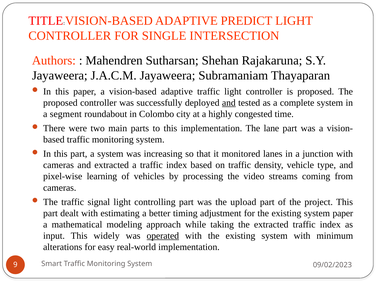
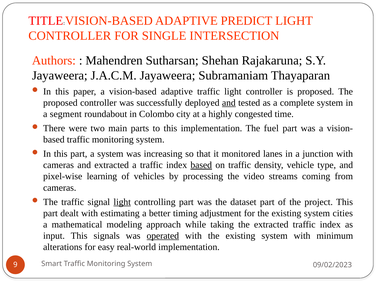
lane: lane -> fuel
based at (201, 165) underline: none -> present
light at (122, 202) underline: none -> present
upload: upload -> dataset
system paper: paper -> cities
widely: widely -> signals
